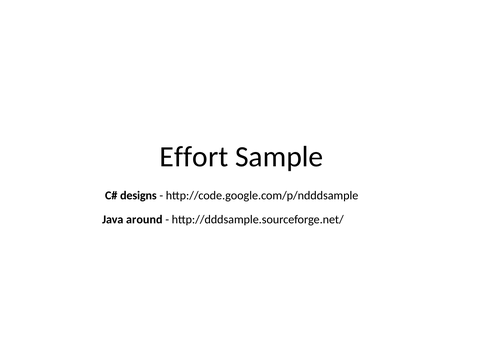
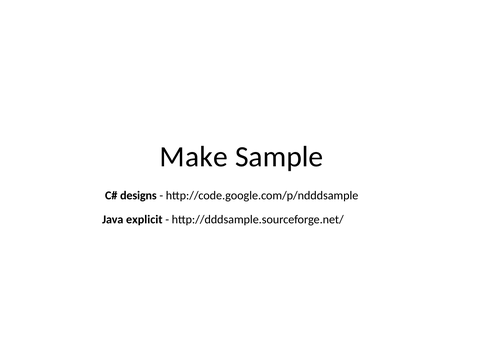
Effort: Effort -> Make
around: around -> explicit
